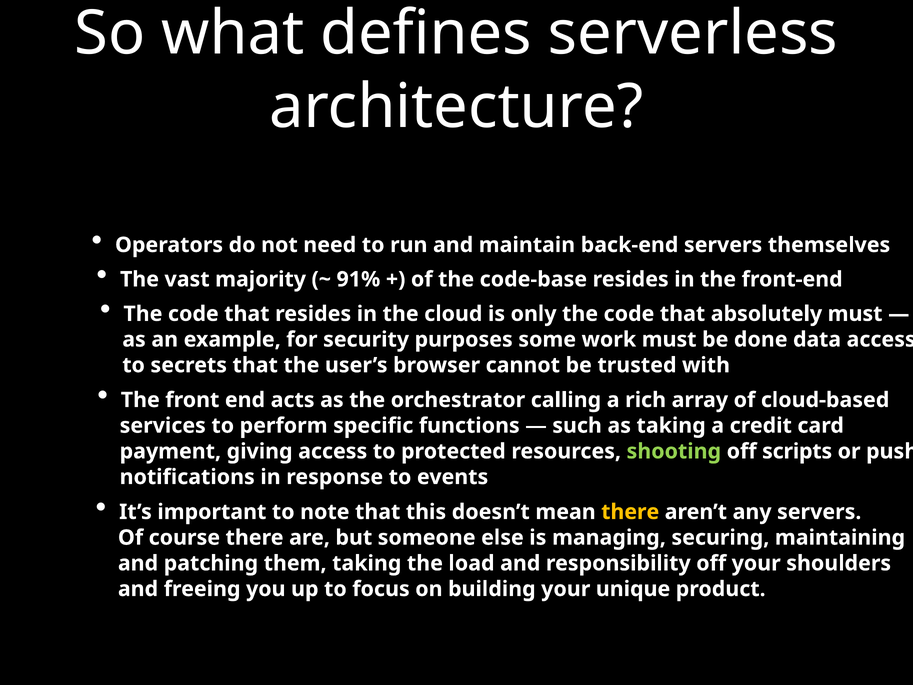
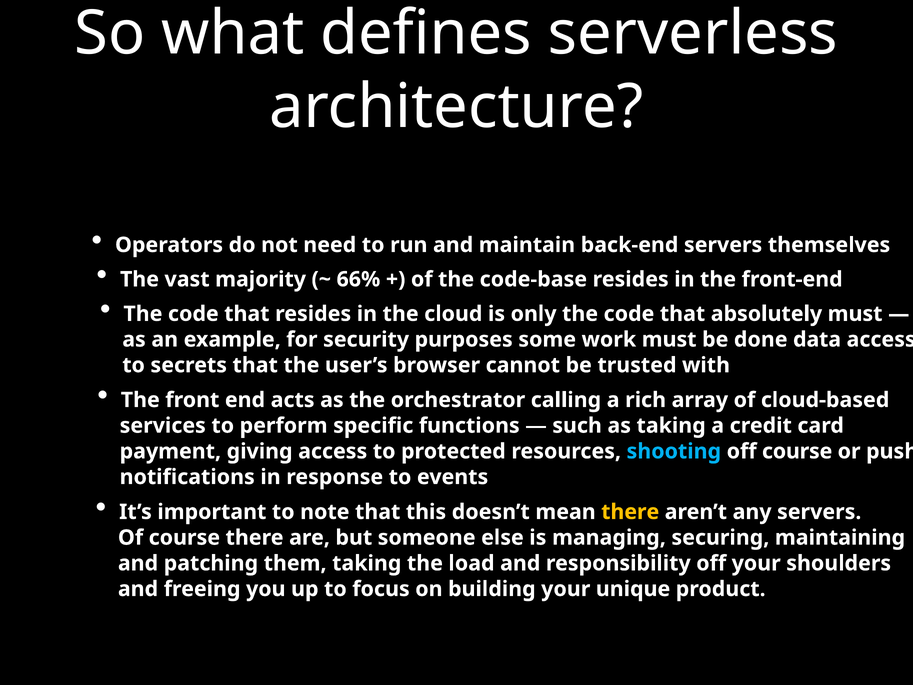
91%: 91% -> 66%
shooting colour: light green -> light blue
off scripts: scripts -> course
